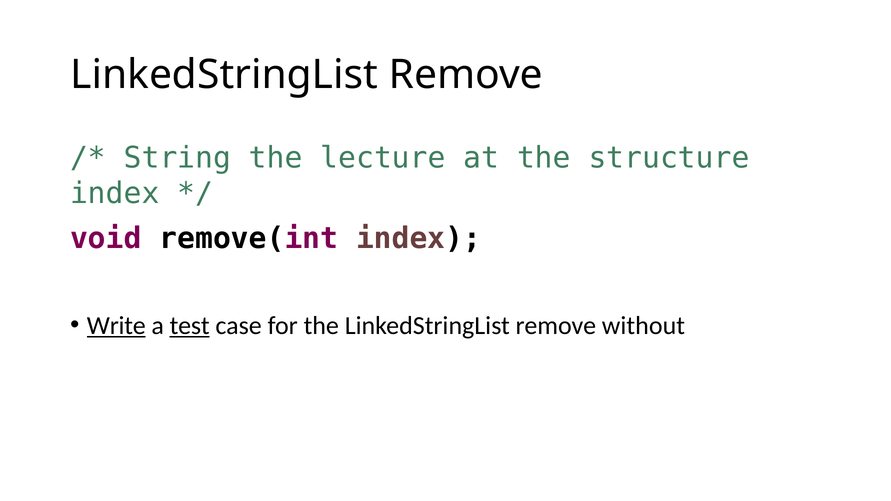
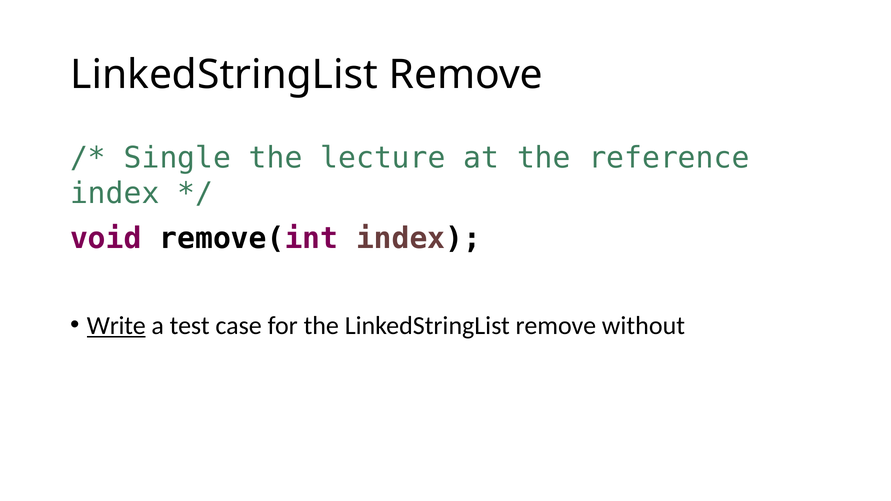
String: String -> Single
structure: structure -> reference
test underline: present -> none
